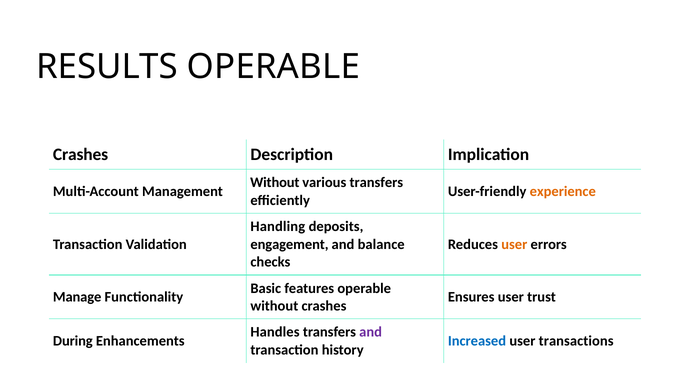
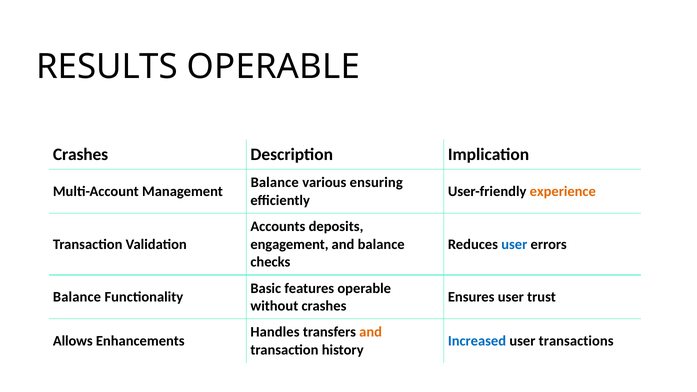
Without at (275, 183): Without -> Balance
various transfers: transfers -> ensuring
Handling: Handling -> Accounts
user at (514, 244) colour: orange -> blue
Manage at (77, 297): Manage -> Balance
and at (371, 332) colour: purple -> orange
During: During -> Allows
